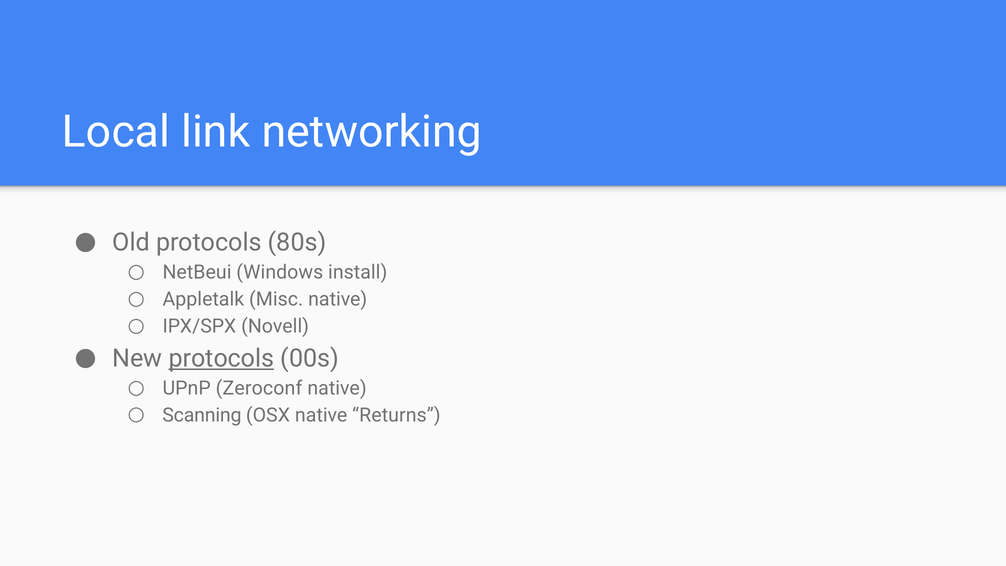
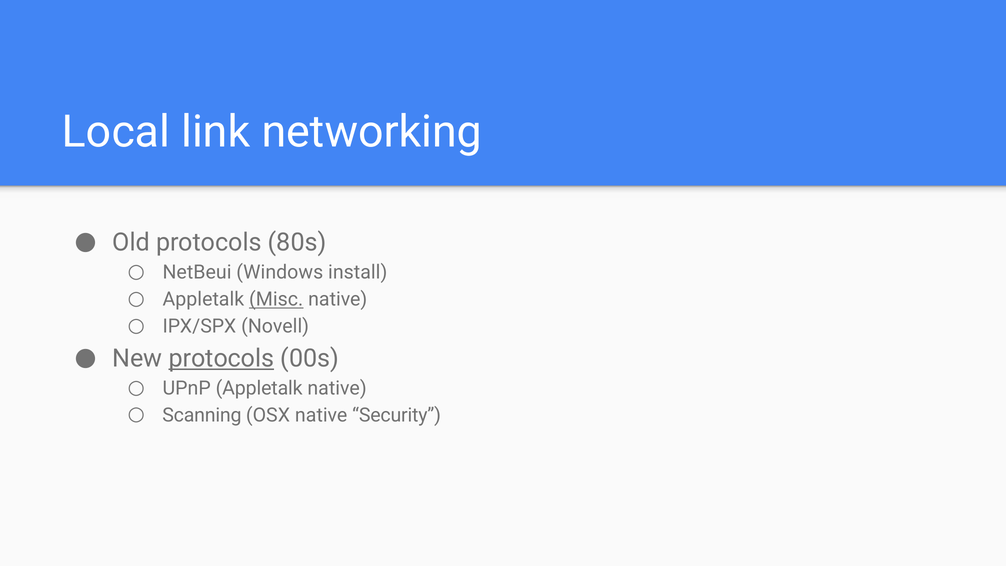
Misc underline: none -> present
UPnP Zeroconf: Zeroconf -> Appletalk
Returns: Returns -> Security
